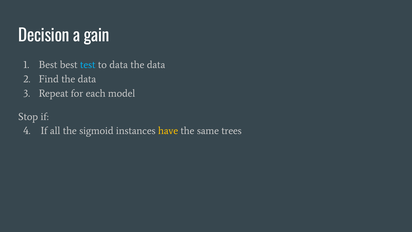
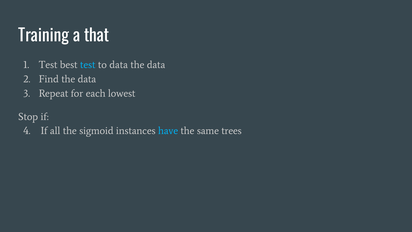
Decision: Decision -> Training
gain: gain -> that
Best at (48, 65): Best -> Test
model: model -> lowest
have colour: yellow -> light blue
